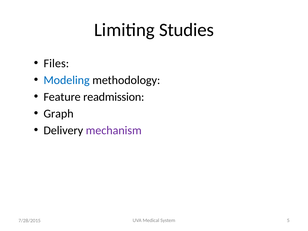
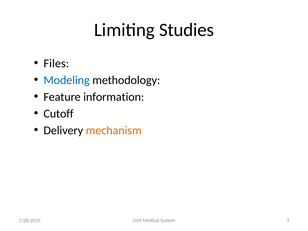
readmission: readmission -> information
Graph: Graph -> Cutoff
mechanism colour: purple -> orange
